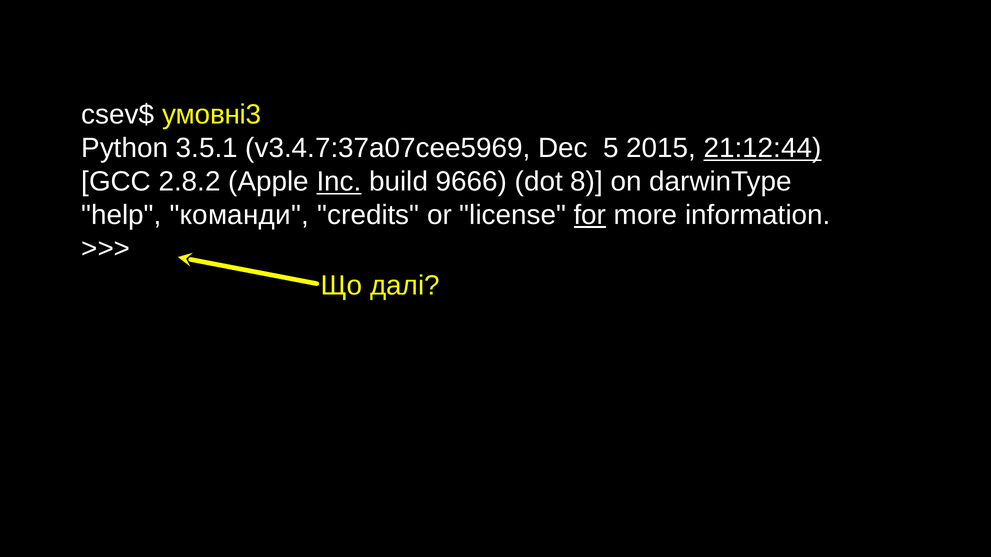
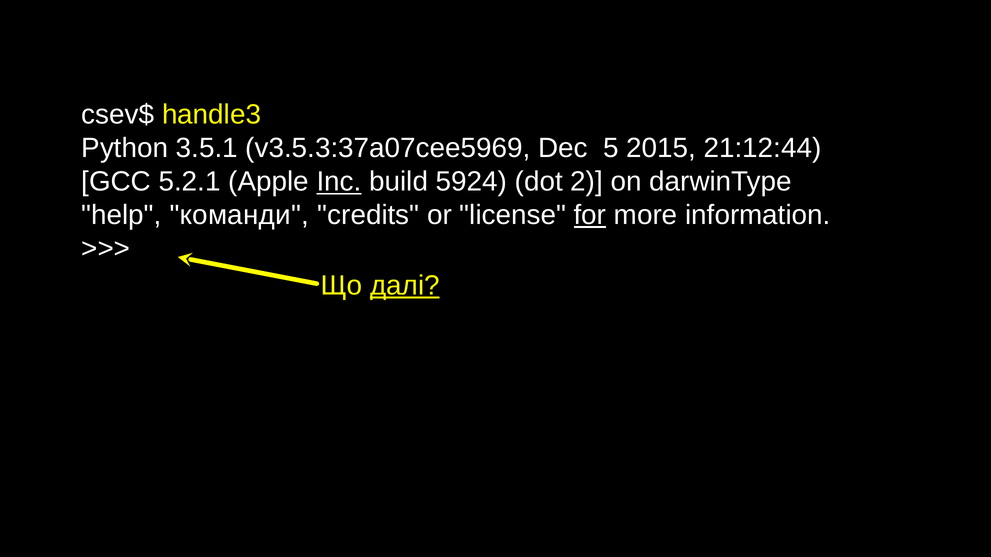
умовні3: умовні3 -> handle3
v3.4.7:37a07cee5969: v3.4.7:37a07cee5969 -> v3.5.3:37a07cee5969
21:12:44 underline: present -> none
2.8.2: 2.8.2 -> 5.2.1
9666: 9666 -> 5924
8: 8 -> 2
далі underline: none -> present
